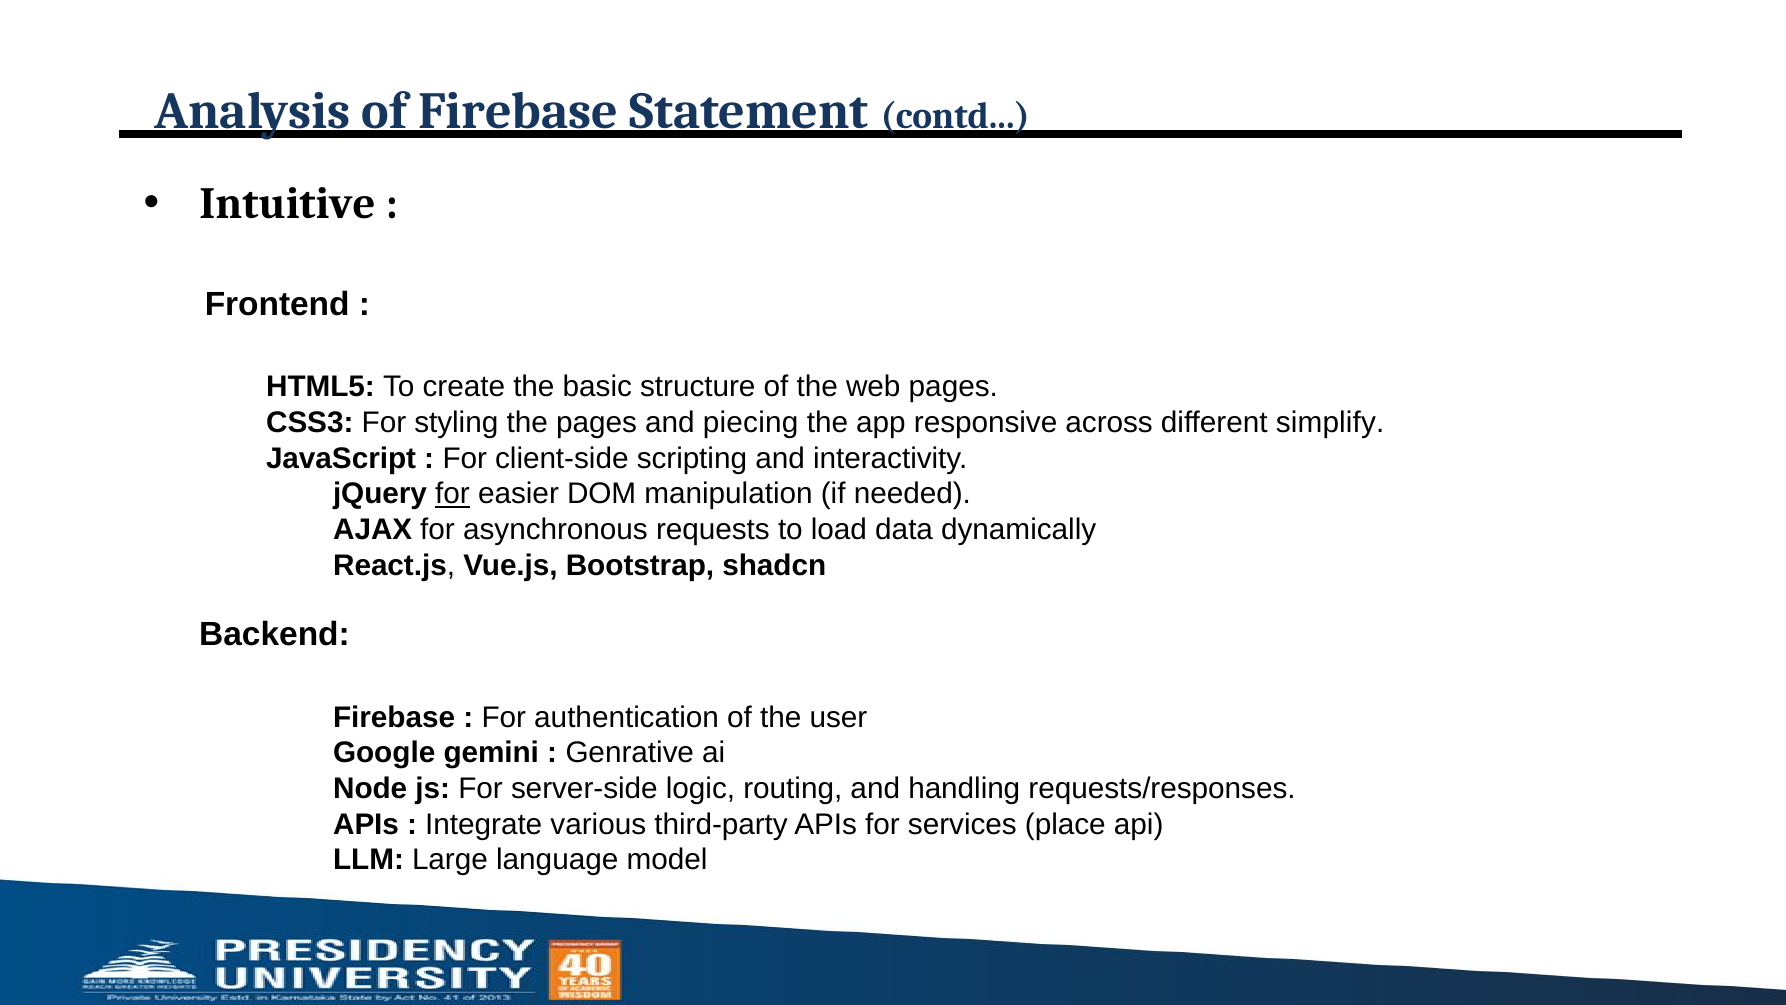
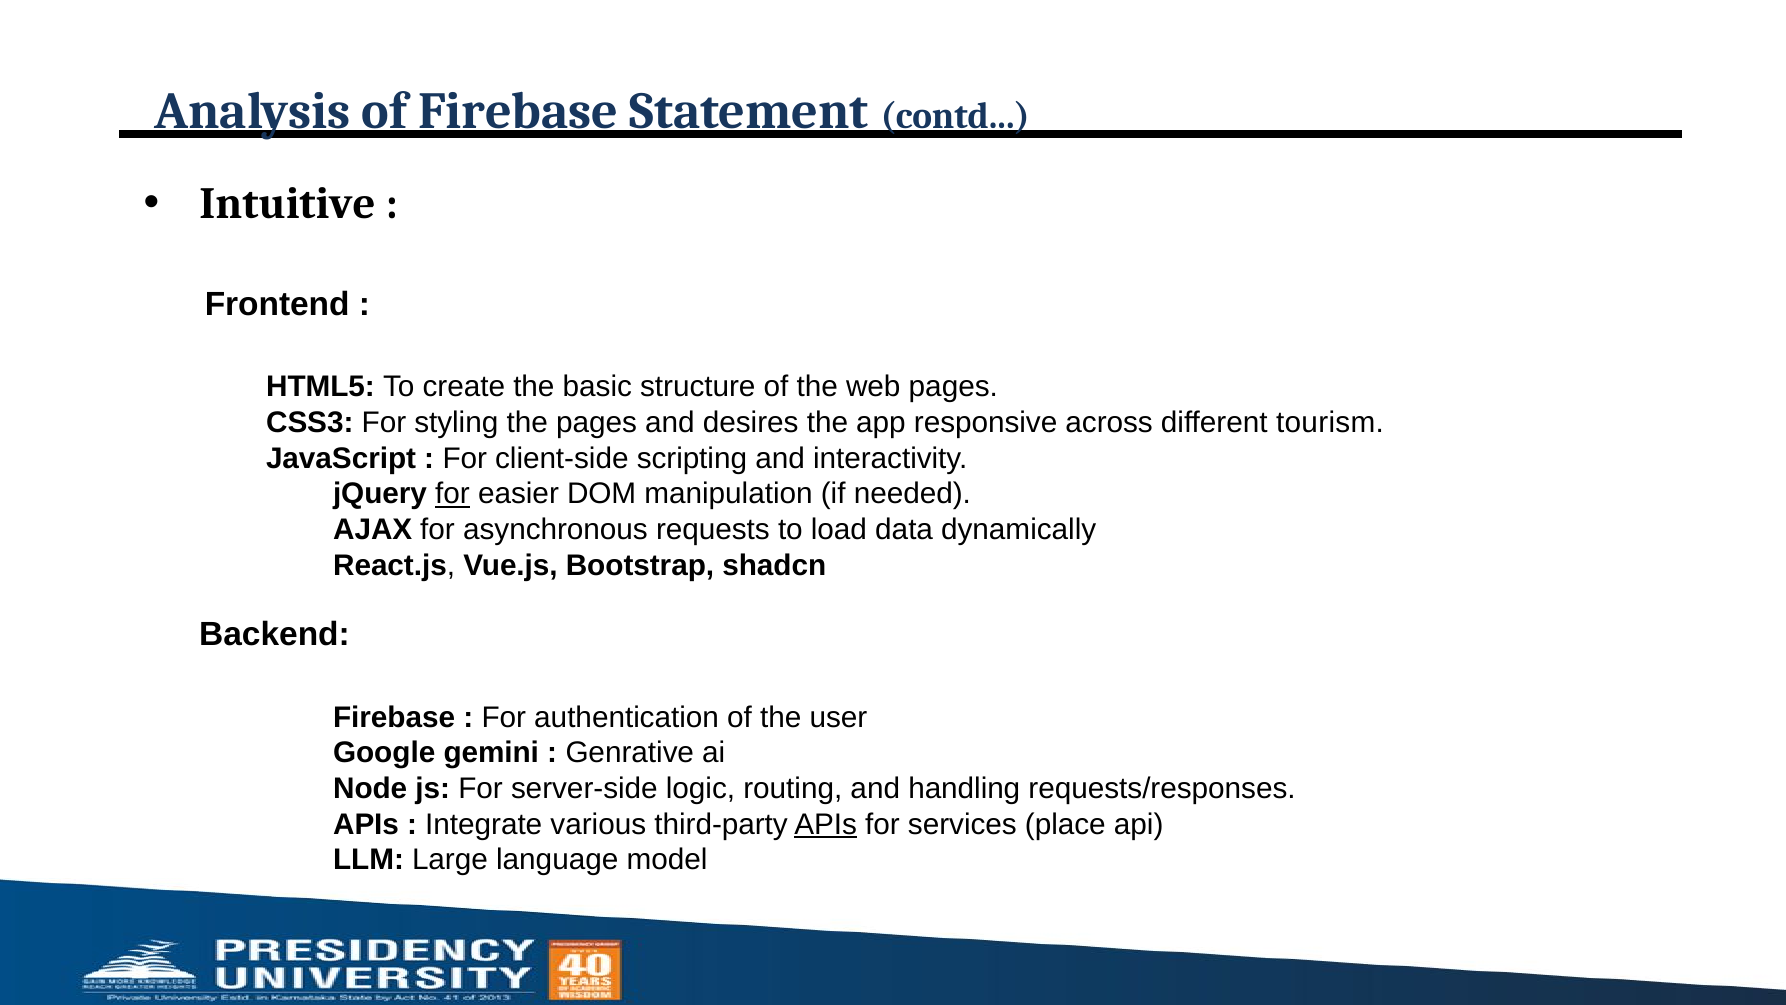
piecing: piecing -> desires
simplify: simplify -> tourism
APIs at (826, 824) underline: none -> present
